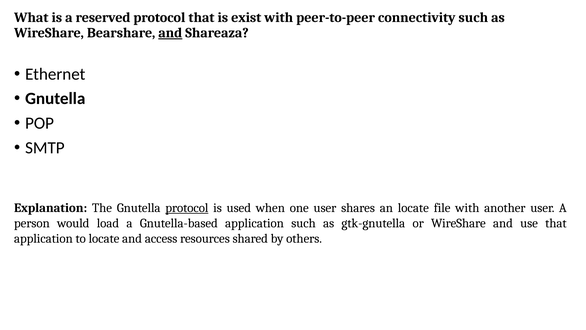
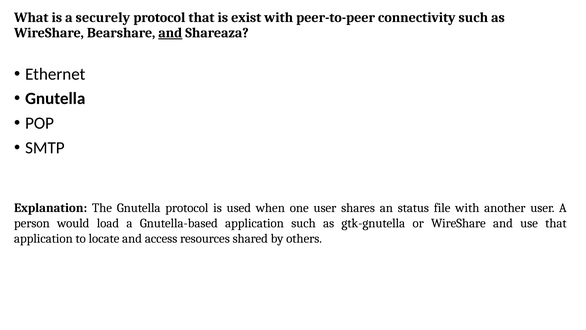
reserved: reserved -> securely
protocol at (187, 208) underline: present -> none
an locate: locate -> status
